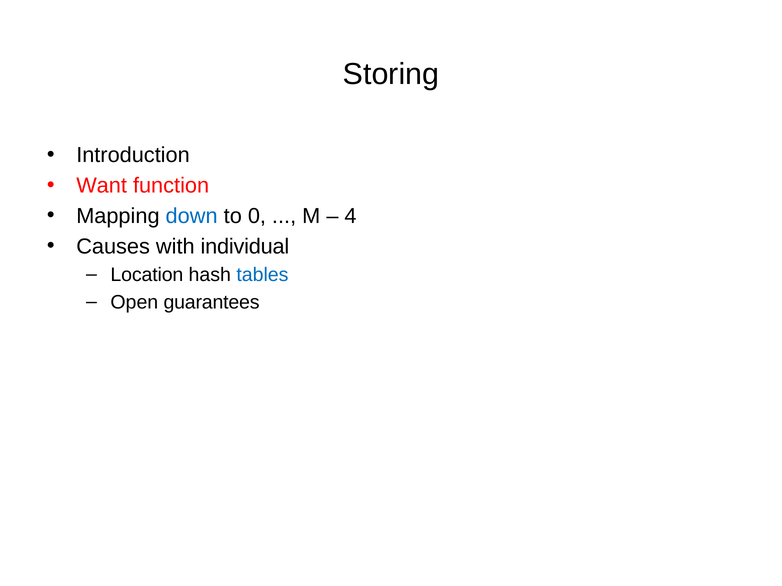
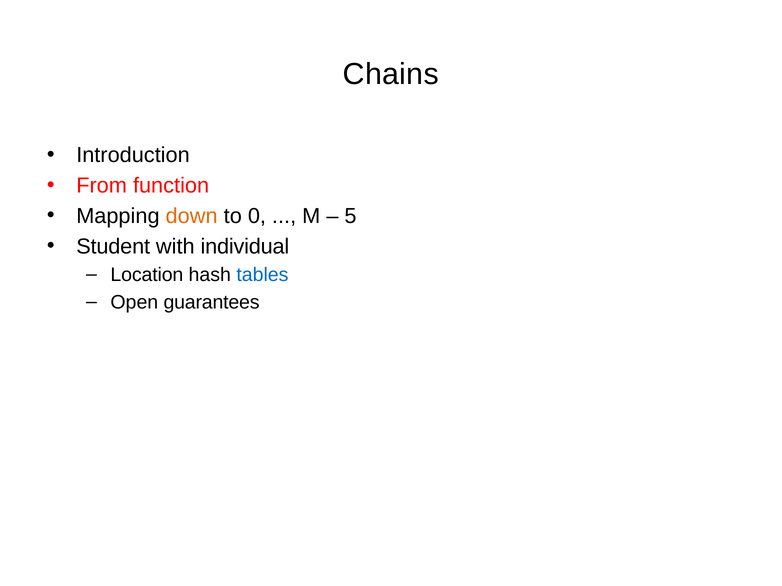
Storing: Storing -> Chains
Want: Want -> From
down colour: blue -> orange
4: 4 -> 5
Causes: Causes -> Student
